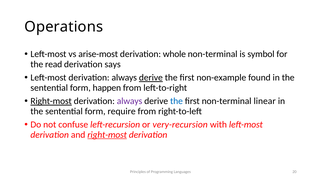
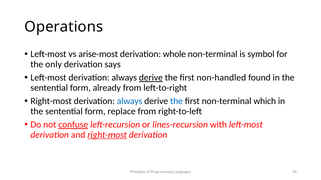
read: read -> only
non-example: non-example -> non-handled
happen: happen -> already
Right-most at (51, 101) underline: present -> none
always at (130, 101) colour: purple -> blue
linear: linear -> which
require: require -> replace
confuse underline: none -> present
very-recursion: very-recursion -> lines-recursion
